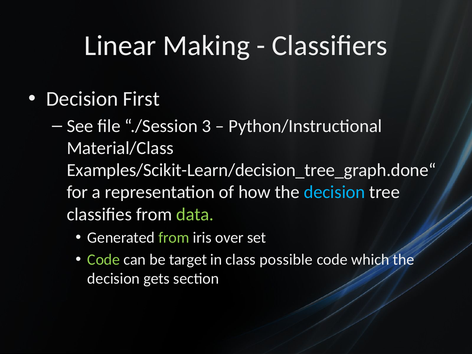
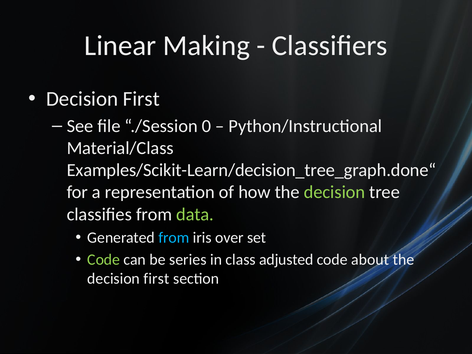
3: 3 -> 0
decision at (334, 192) colour: light blue -> light green
from at (174, 238) colour: light green -> light blue
target: target -> series
possible: possible -> adjusted
which: which -> about
gets at (157, 279): gets -> first
